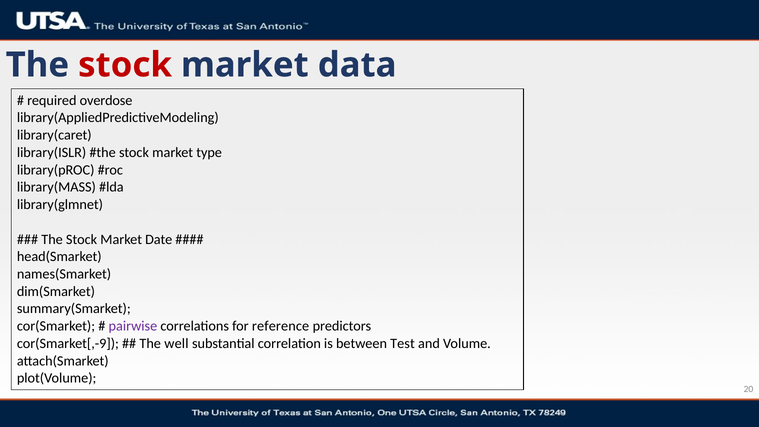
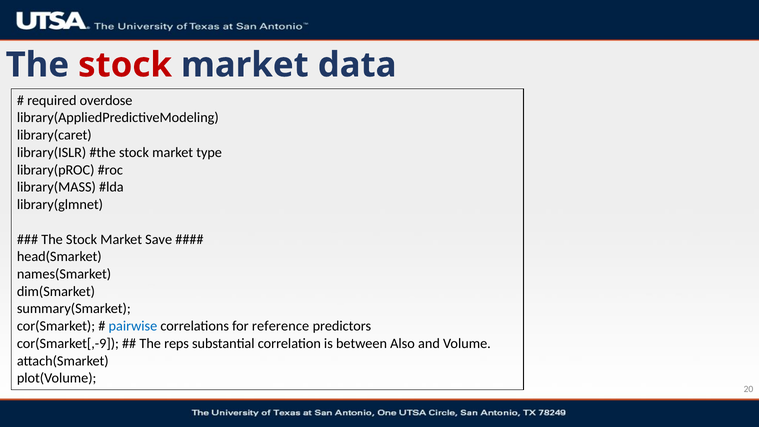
Date: Date -> Save
pairwise colour: purple -> blue
well: well -> reps
Test: Test -> Also
